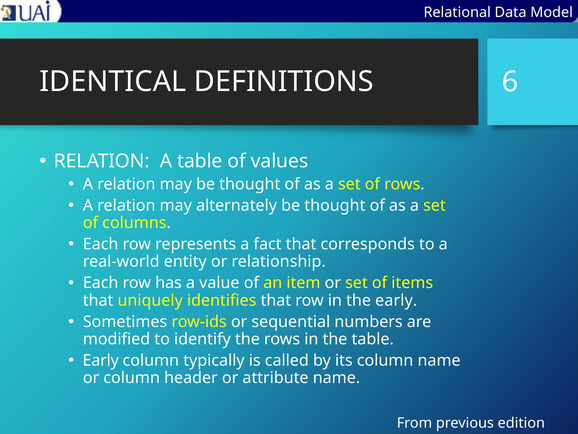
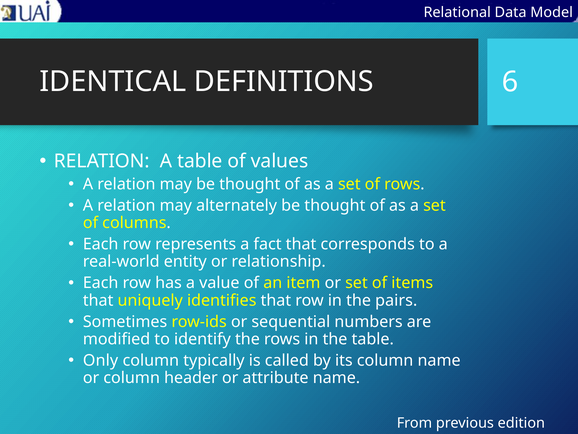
the early: early -> pairs
Early at (101, 360): Early -> Only
